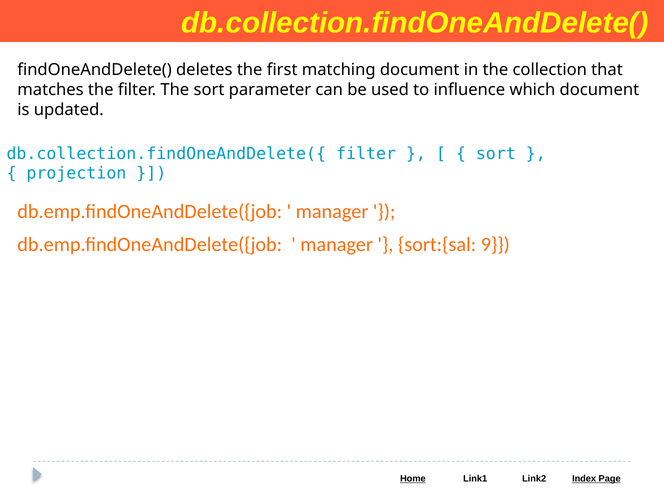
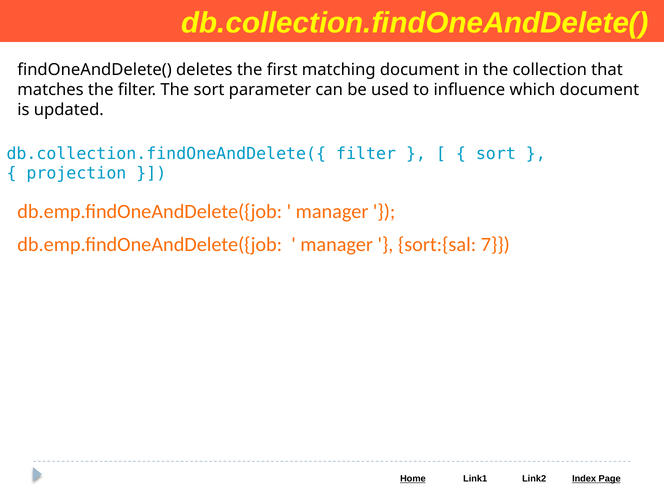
9: 9 -> 7
